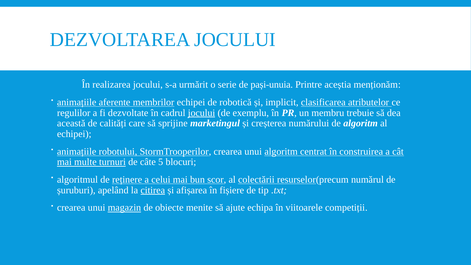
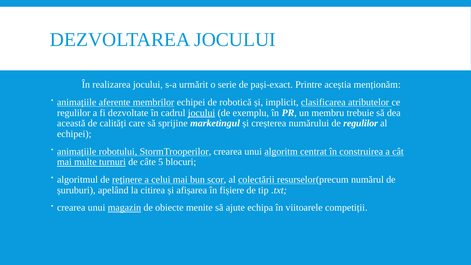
pași-unuia: pași-unuia -> pași-exact
de algoritm: algoritm -> regulilor
citirea underline: present -> none
